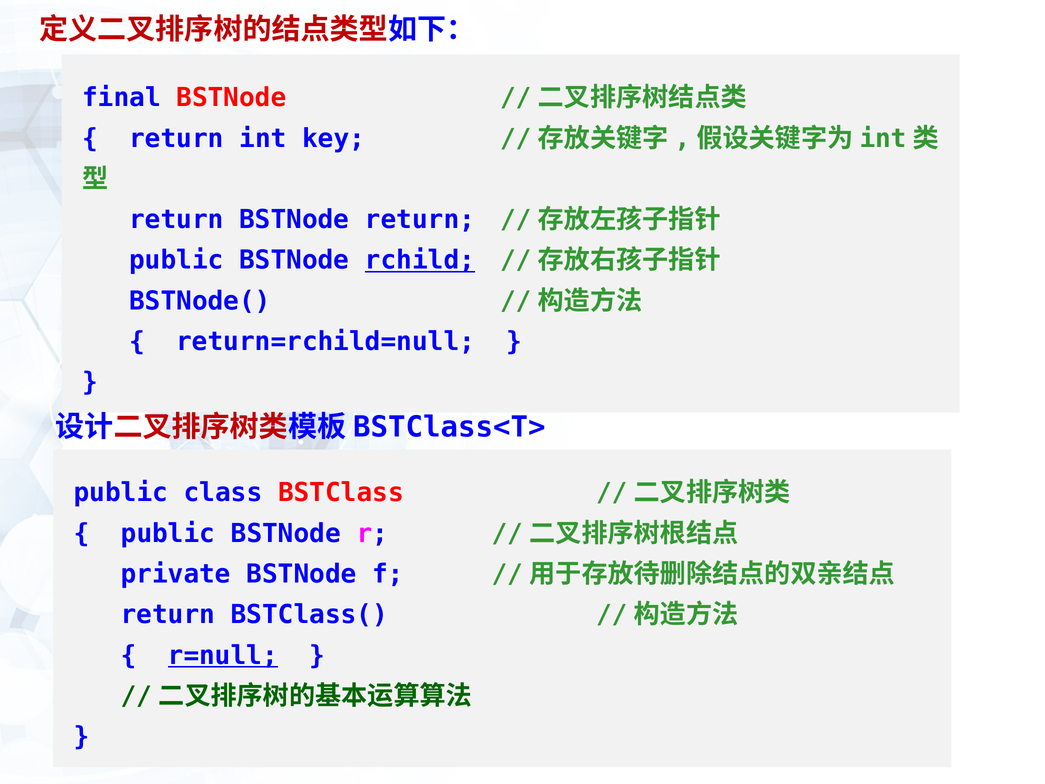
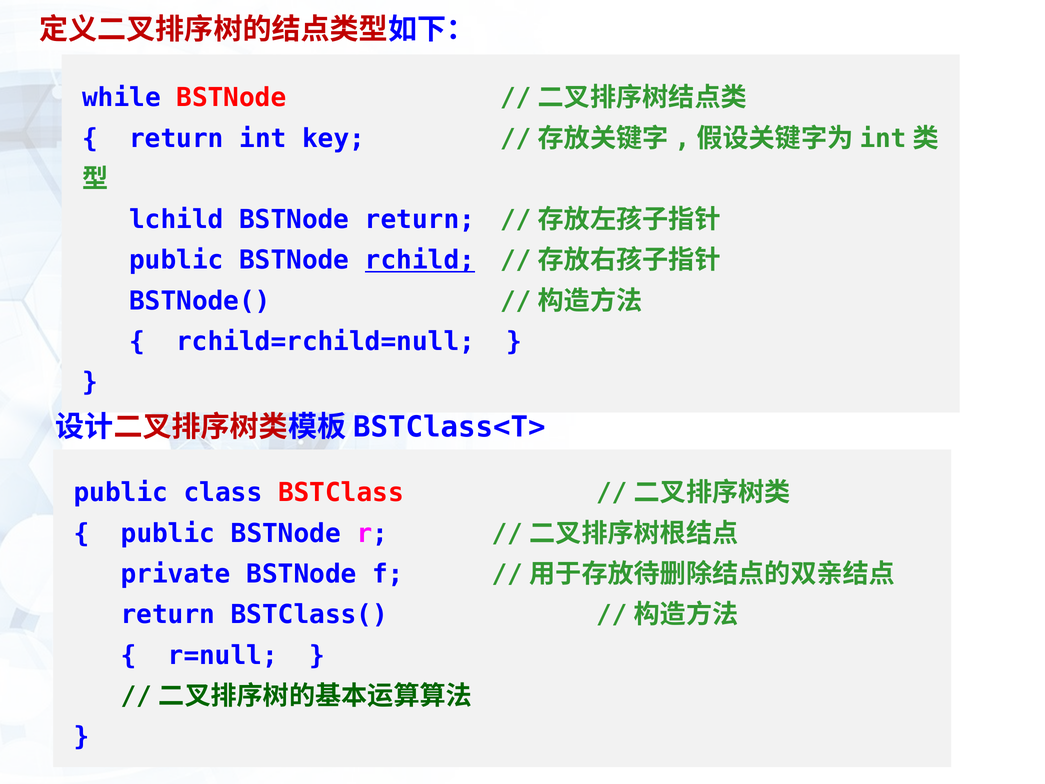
final: final -> while
return at (176, 220): return -> lchild
return=rchild=null: return=rchild=null -> rchild=rchild=null
r=null underline: present -> none
